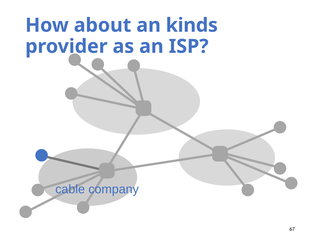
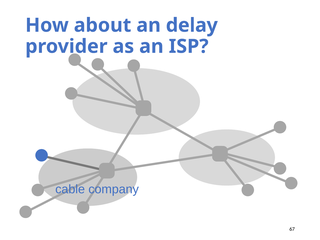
kinds: kinds -> delay
